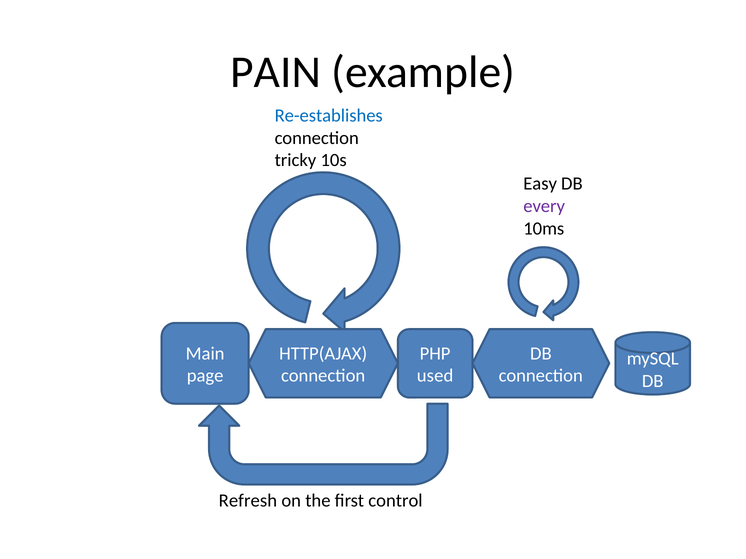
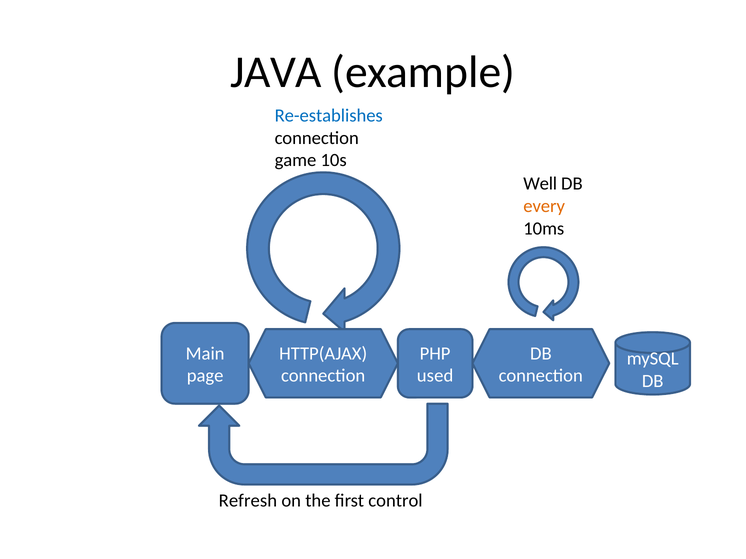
PAIN: PAIN -> JAVA
tricky: tricky -> game
Easy: Easy -> Well
every colour: purple -> orange
